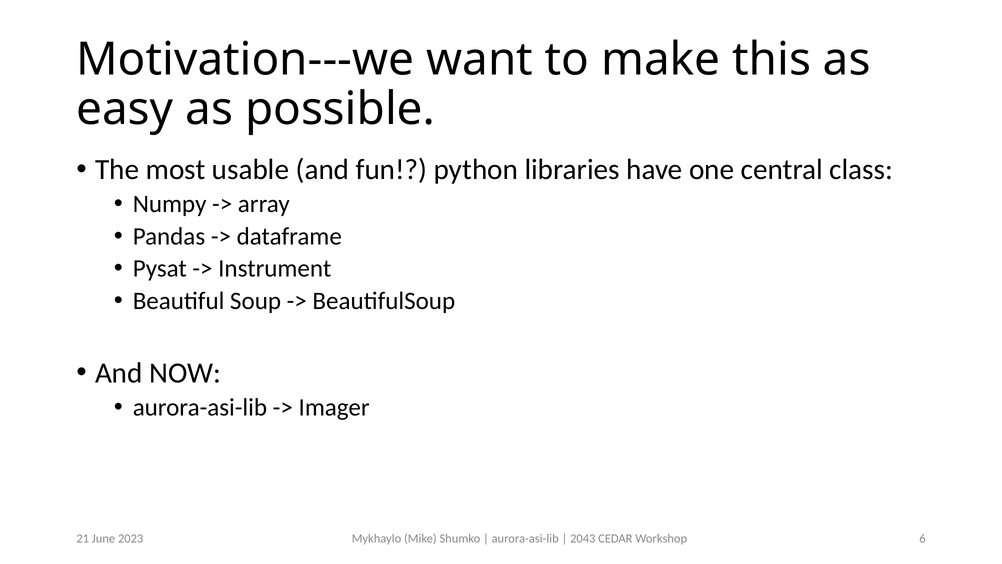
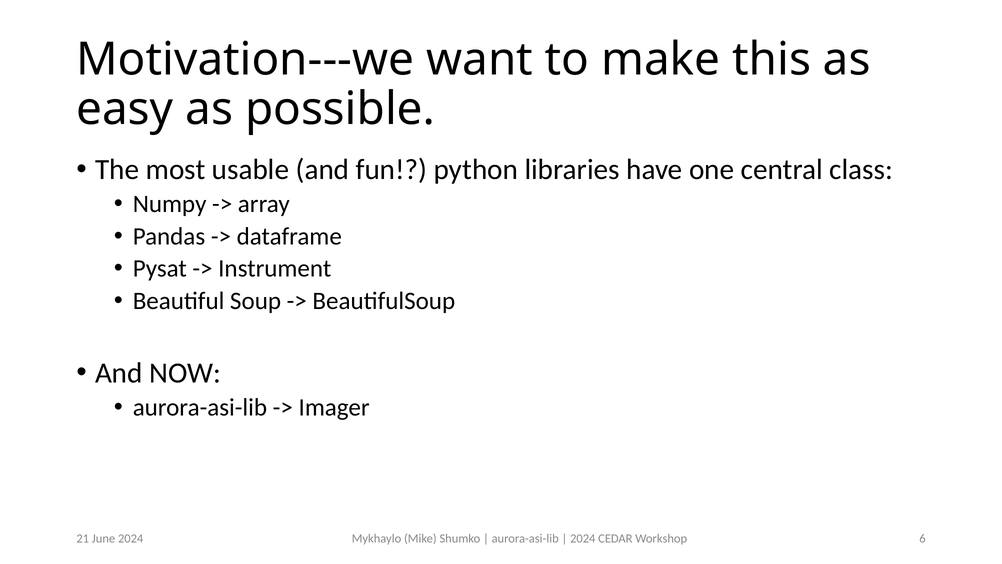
June 2023: 2023 -> 2024
2043 at (583, 538): 2043 -> 2024
